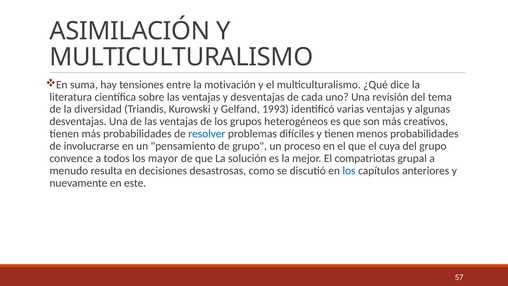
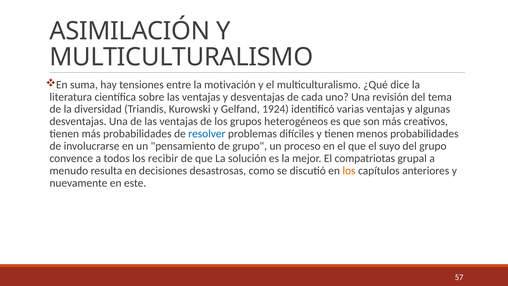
1993: 1993 -> 1924
cuya: cuya -> suyo
mayor: mayor -> recibir
los at (349, 171) colour: blue -> orange
